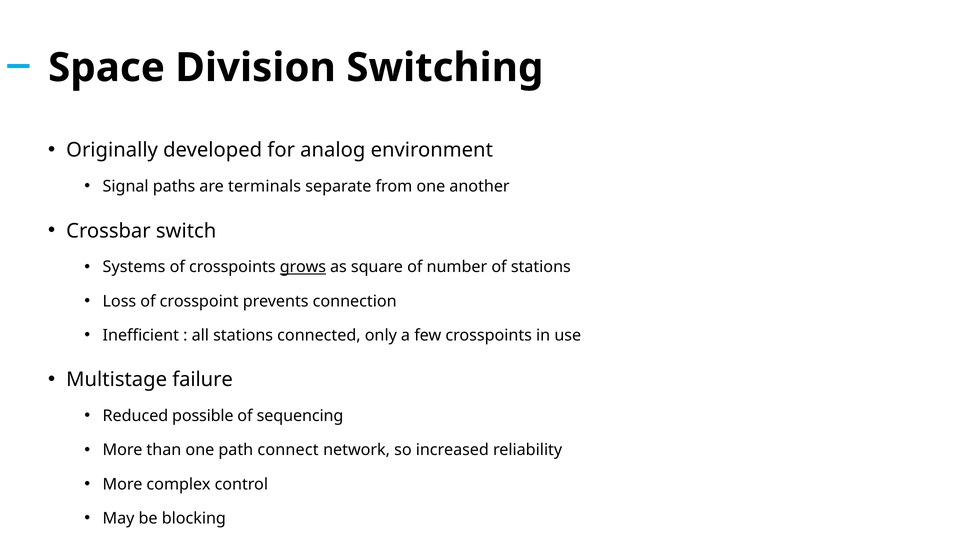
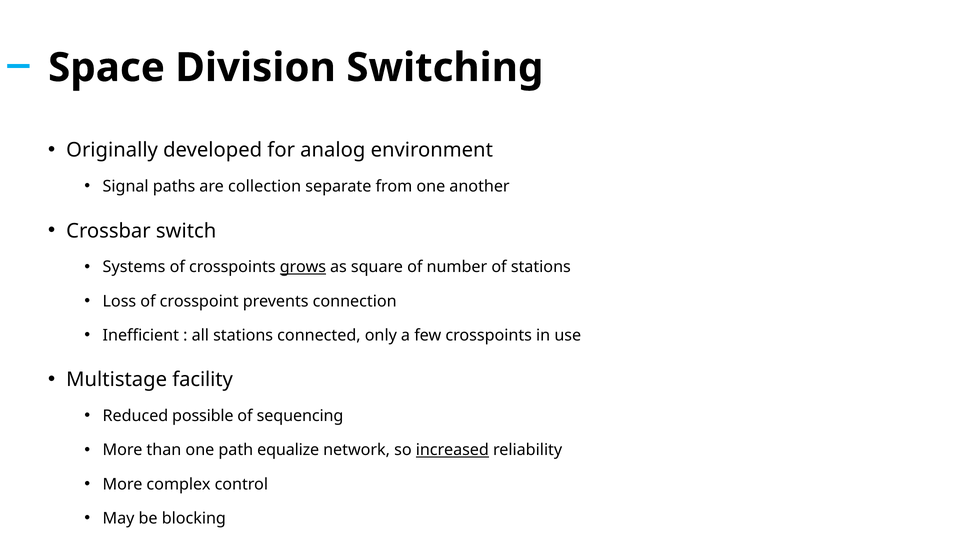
terminals: terminals -> collection
failure: failure -> facility
connect: connect -> equalize
increased underline: none -> present
